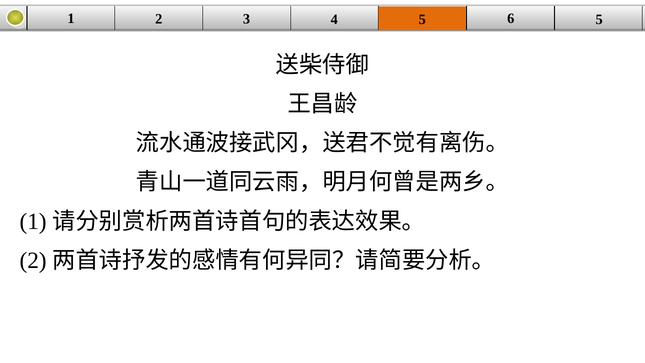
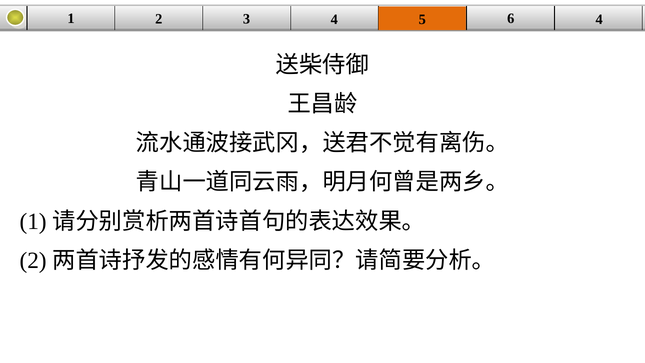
6 5: 5 -> 4
